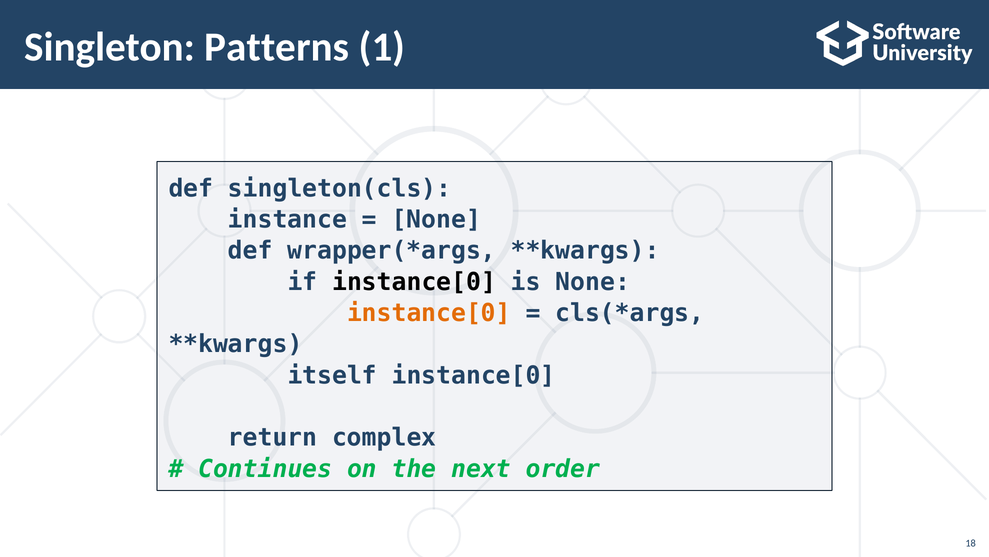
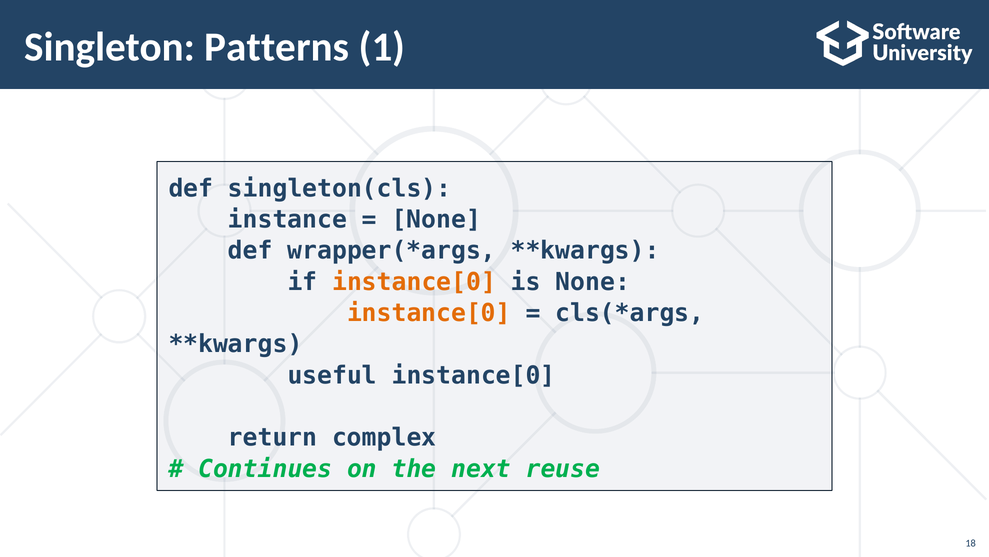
instance[0 at (414, 281) colour: black -> orange
itself: itself -> useful
order: order -> reuse
